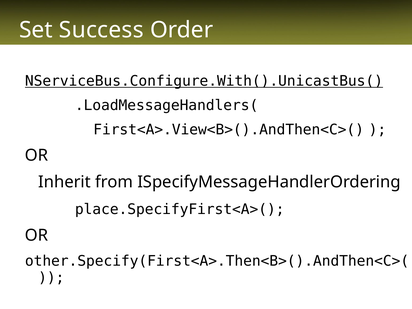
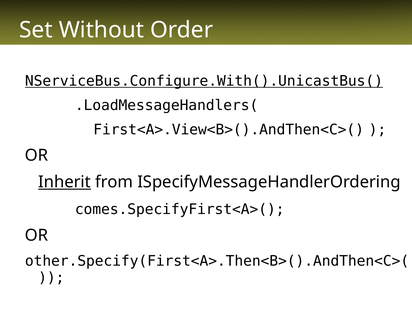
Success: Success -> Without
Inherit underline: none -> present
place.SpecifyFirst<A>(: place.SpecifyFirst<A>( -> comes.SpecifyFirst<A>(
